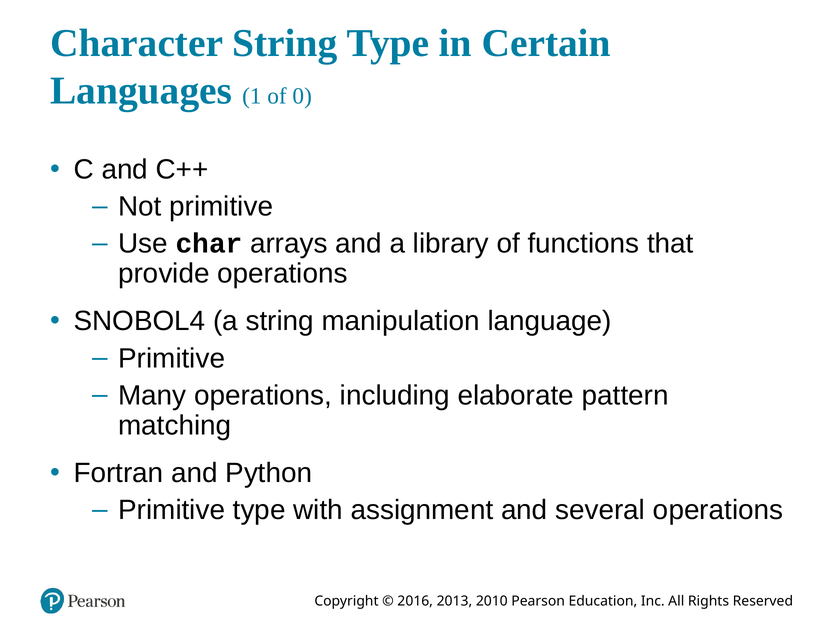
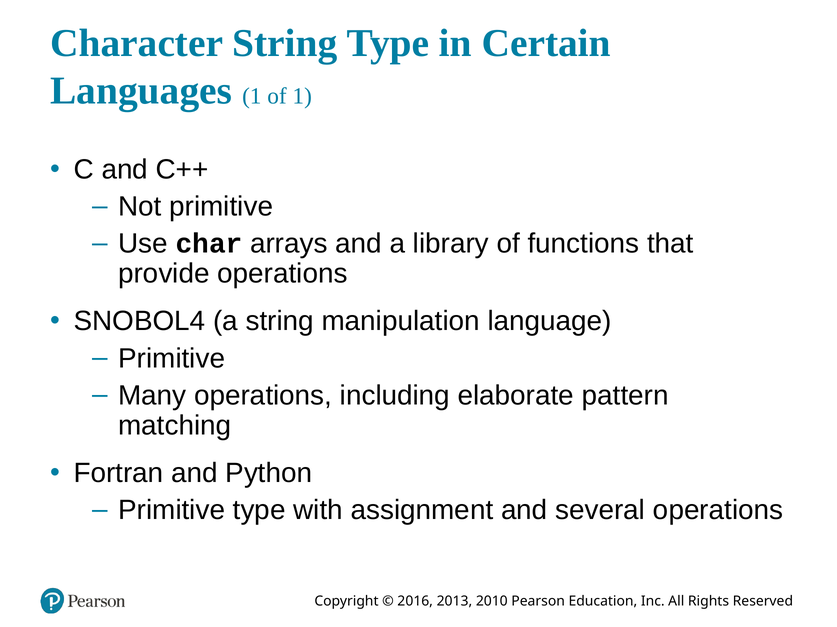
of 0: 0 -> 1
